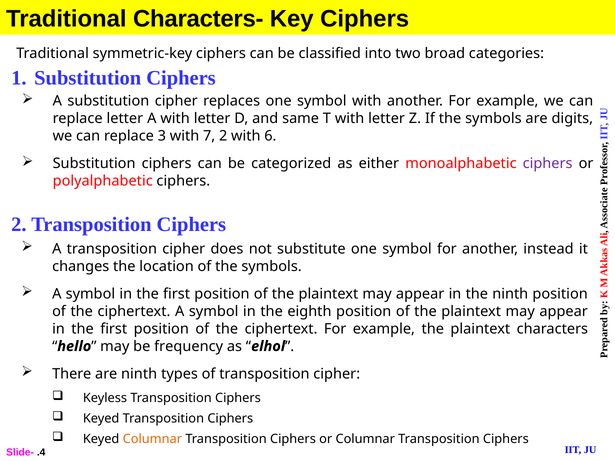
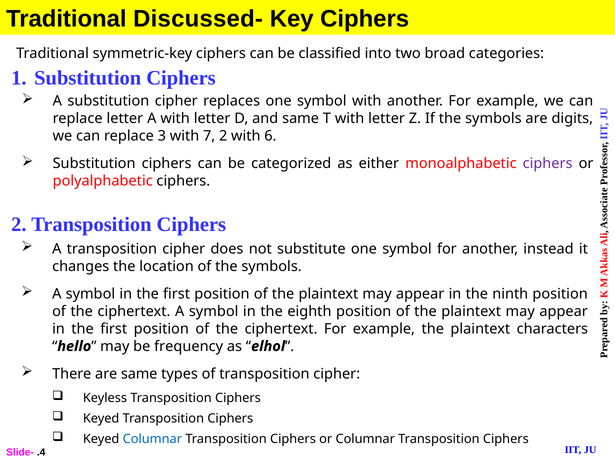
Characters-: Characters- -> Discussed-
are ninth: ninth -> same
Columnar at (152, 439) colour: orange -> blue
